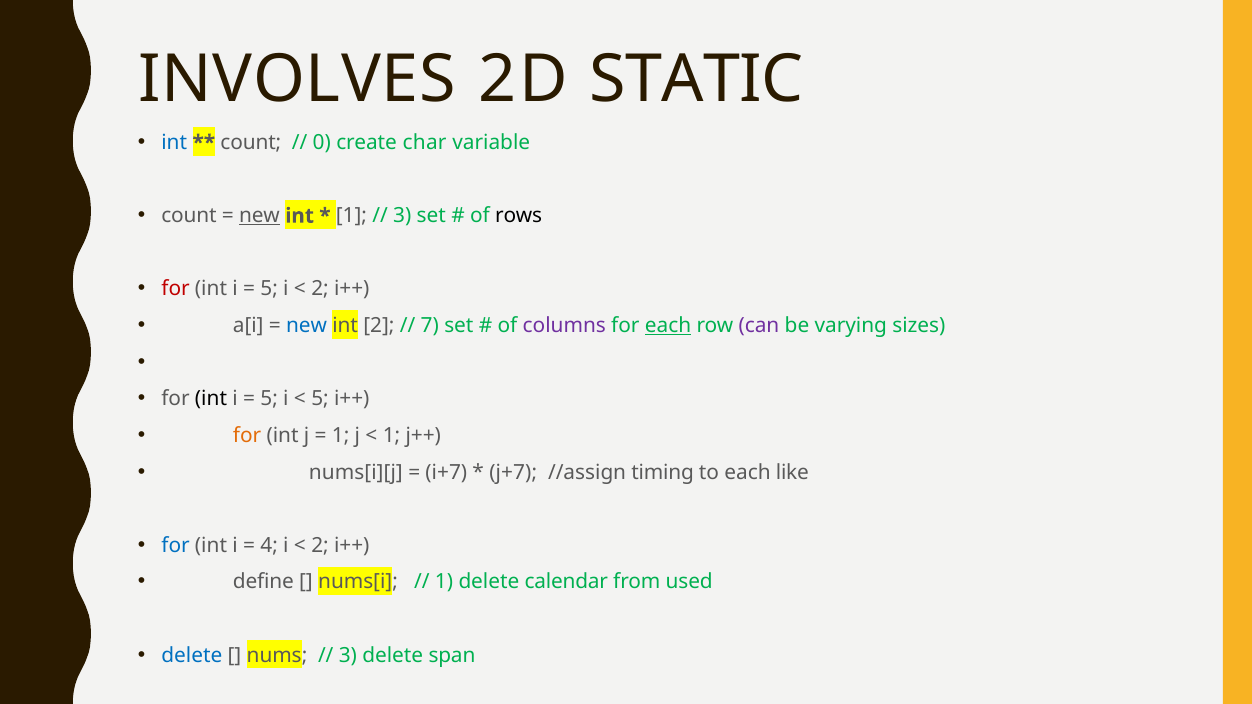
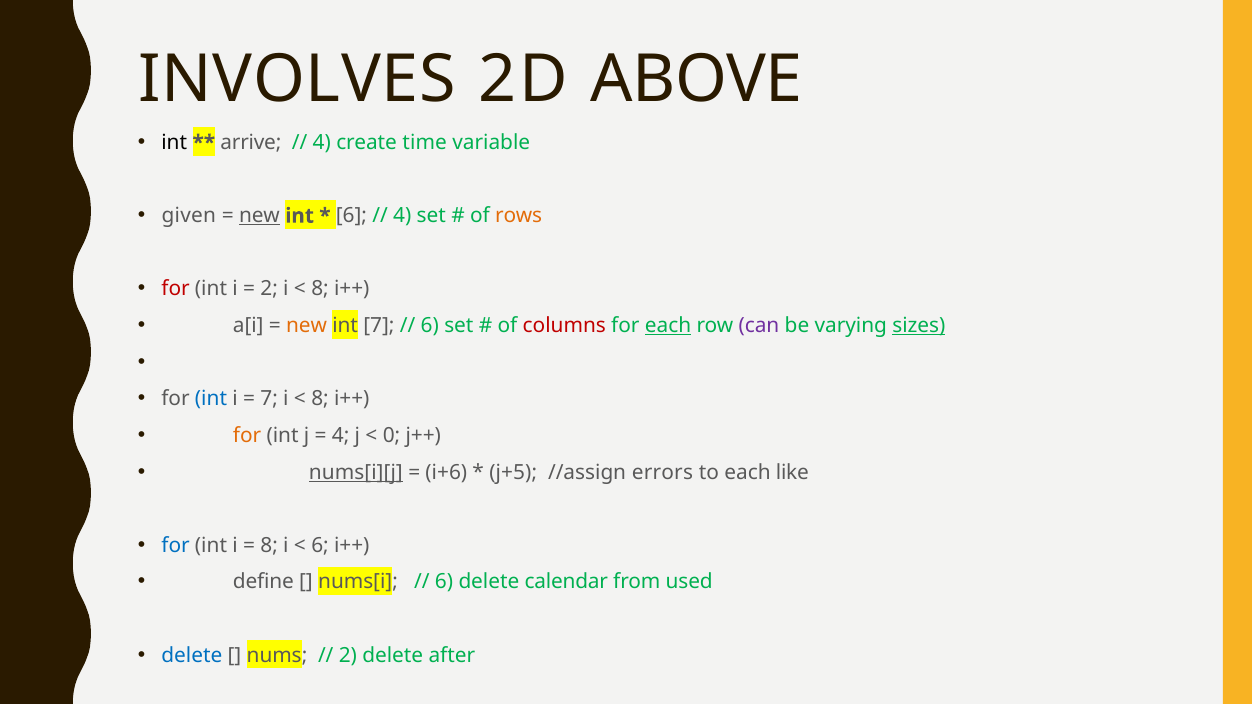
STATIC: STATIC -> ABOVE
int at (174, 143) colour: blue -> black
count at (251, 143): count -> arrive
0 at (322, 143): 0 -> 4
char: char -> time
count at (189, 216): count -> given
1 at (351, 216): 1 -> 6
3 at (402, 216): 3 -> 4
rows colour: black -> orange
5 at (269, 289): 5 -> 2
2 at (320, 289): 2 -> 8
new at (307, 326) colour: blue -> orange
int 2: 2 -> 7
7 at (430, 326): 7 -> 6
columns colour: purple -> red
sizes underline: none -> present
int at (211, 399) colour: black -> blue
5 at (269, 399): 5 -> 7
5 at (320, 399): 5 -> 8
1 at (341, 436): 1 -> 4
1 at (392, 436): 1 -> 0
nums[i][j underline: none -> present
i+7: i+7 -> i+6
j+7: j+7 -> j+5
timing: timing -> errors
4 at (269, 546): 4 -> 8
2 at (320, 546): 2 -> 6
1 at (444, 582): 1 -> 6
3 at (348, 656): 3 -> 2
span: span -> after
